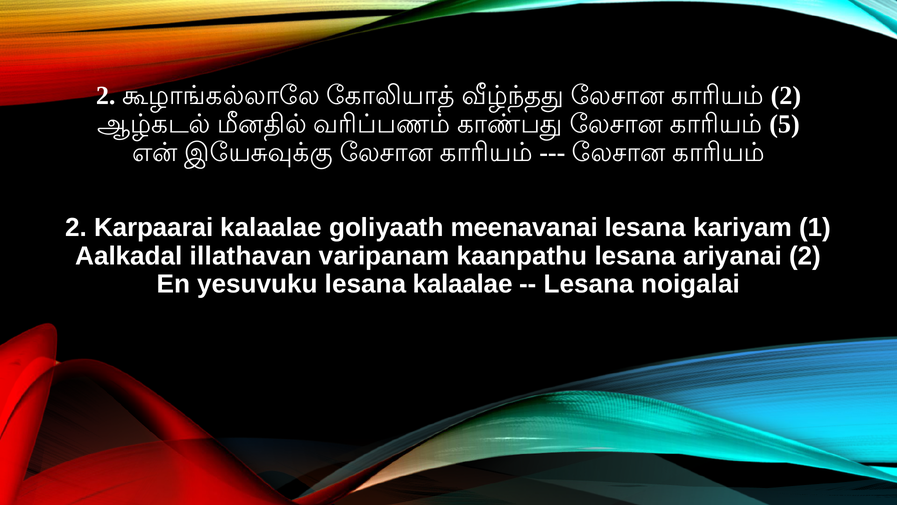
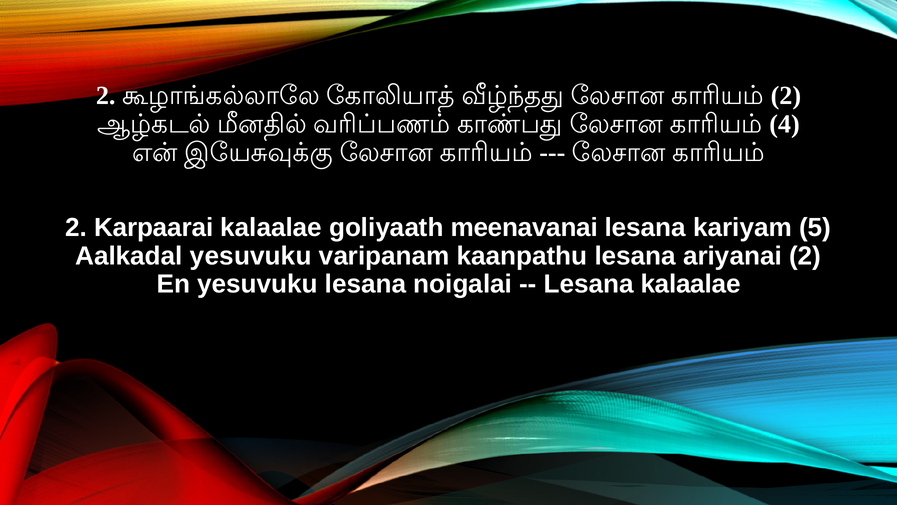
5: 5 -> 4
1: 1 -> 5
Aalkadal illathavan: illathavan -> yesuvuku
lesana kalaalae: kalaalae -> noigalai
Lesana noigalai: noigalai -> kalaalae
